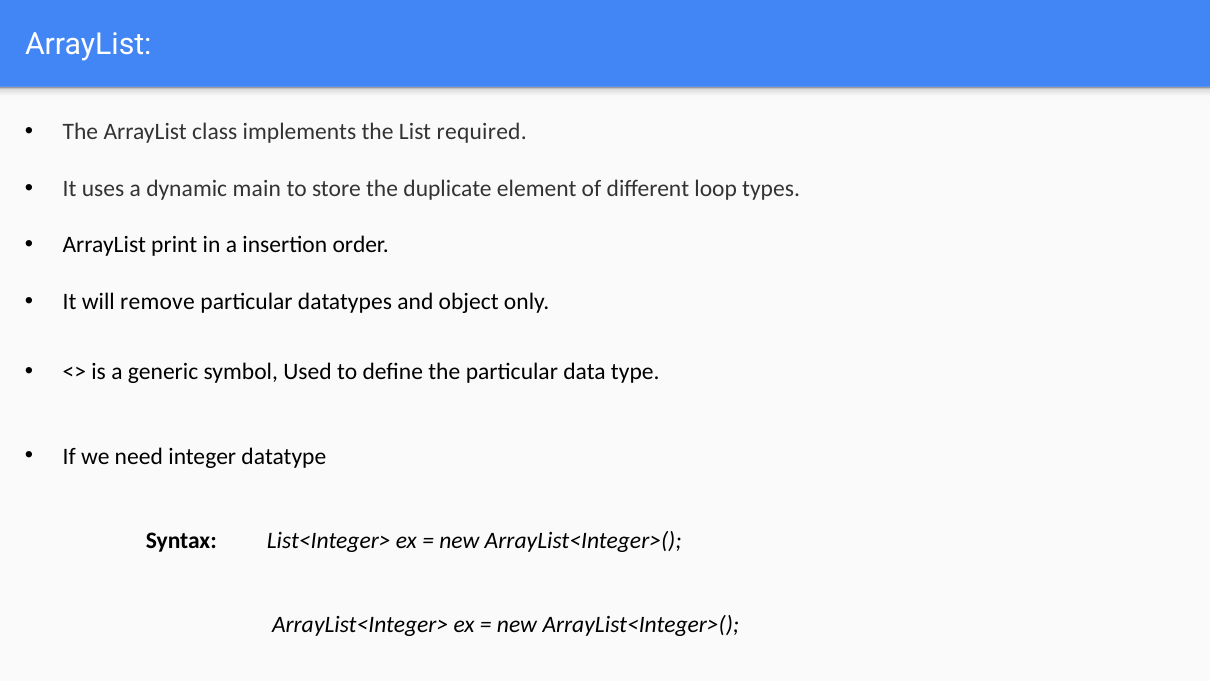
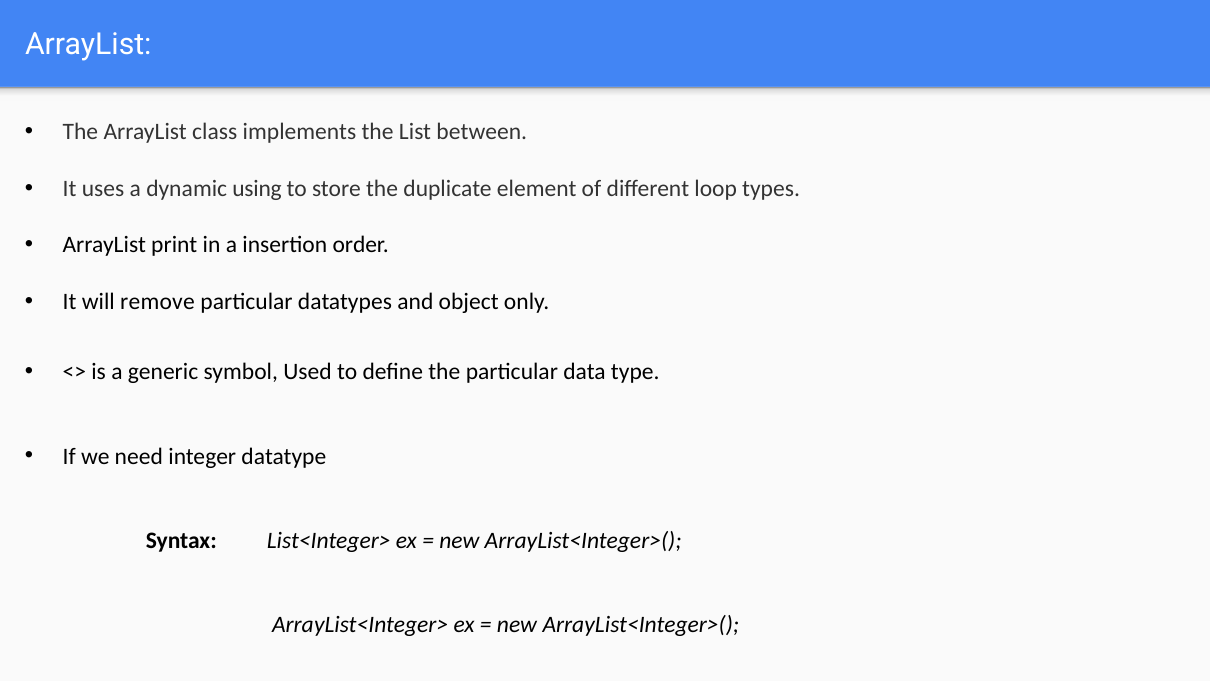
required: required -> between
main: main -> using
